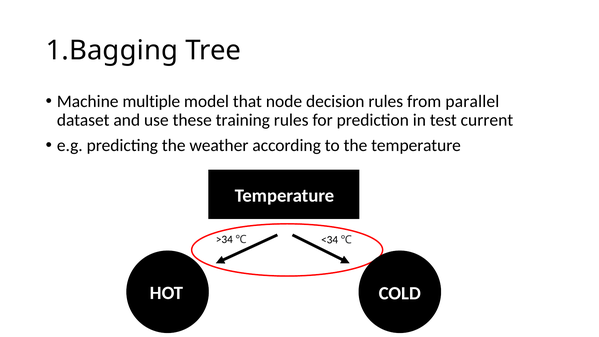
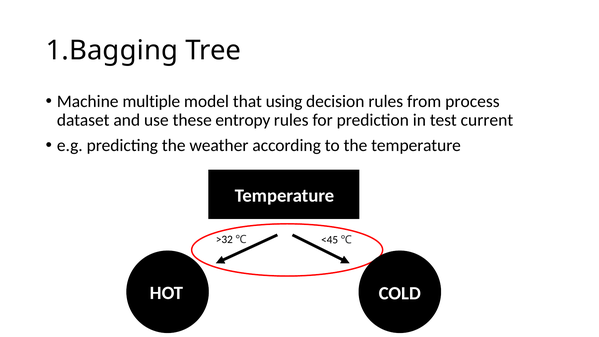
node: node -> using
parallel: parallel -> process
training: training -> entropy
>34: >34 -> >32
<34: <34 -> <45
